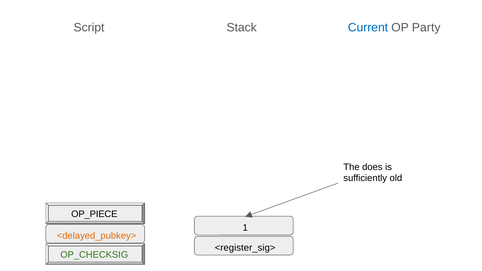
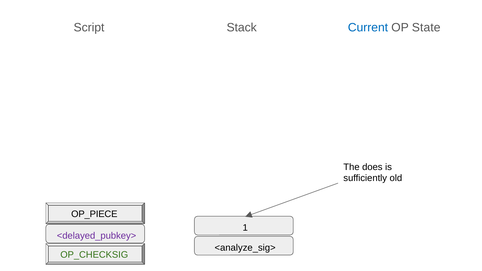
Party: Party -> State
<delayed_pubkey> colour: orange -> purple
<register_sig>: <register_sig> -> <analyze_sig>
